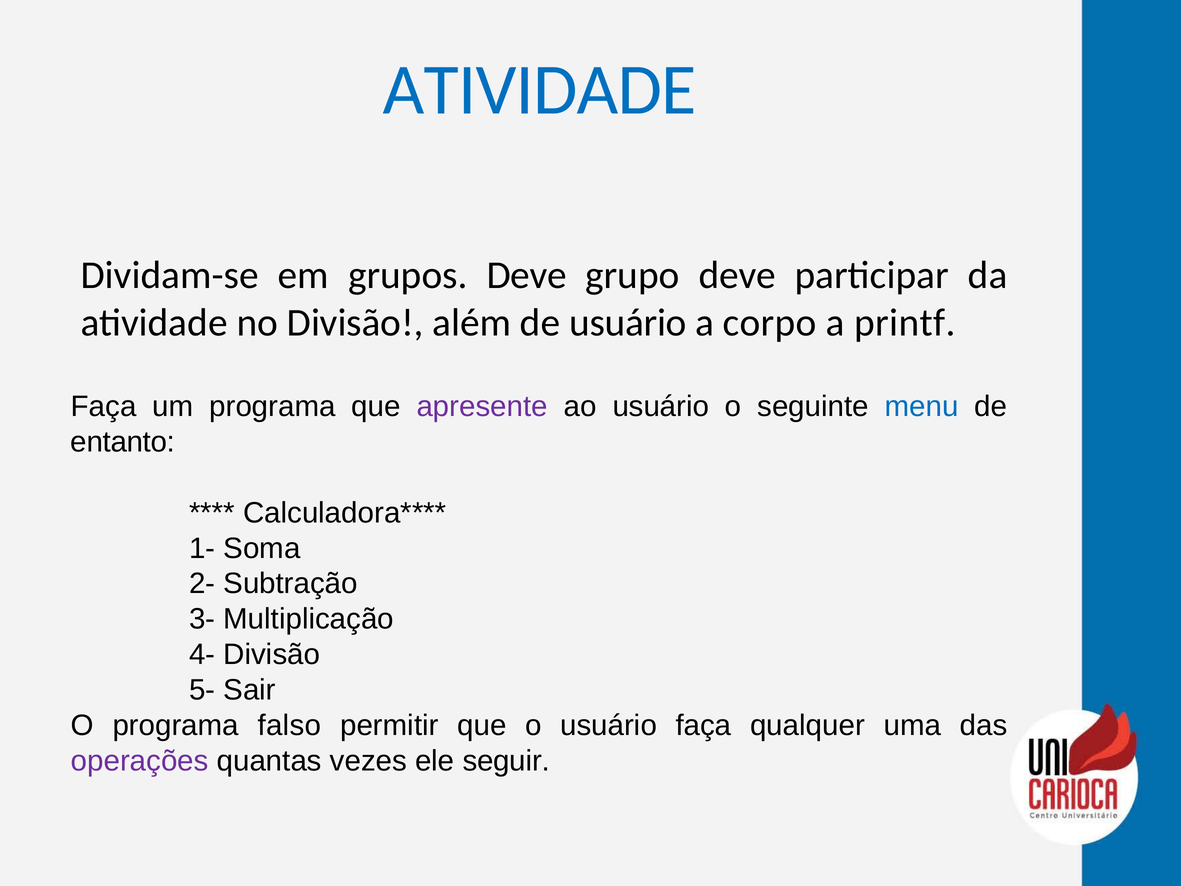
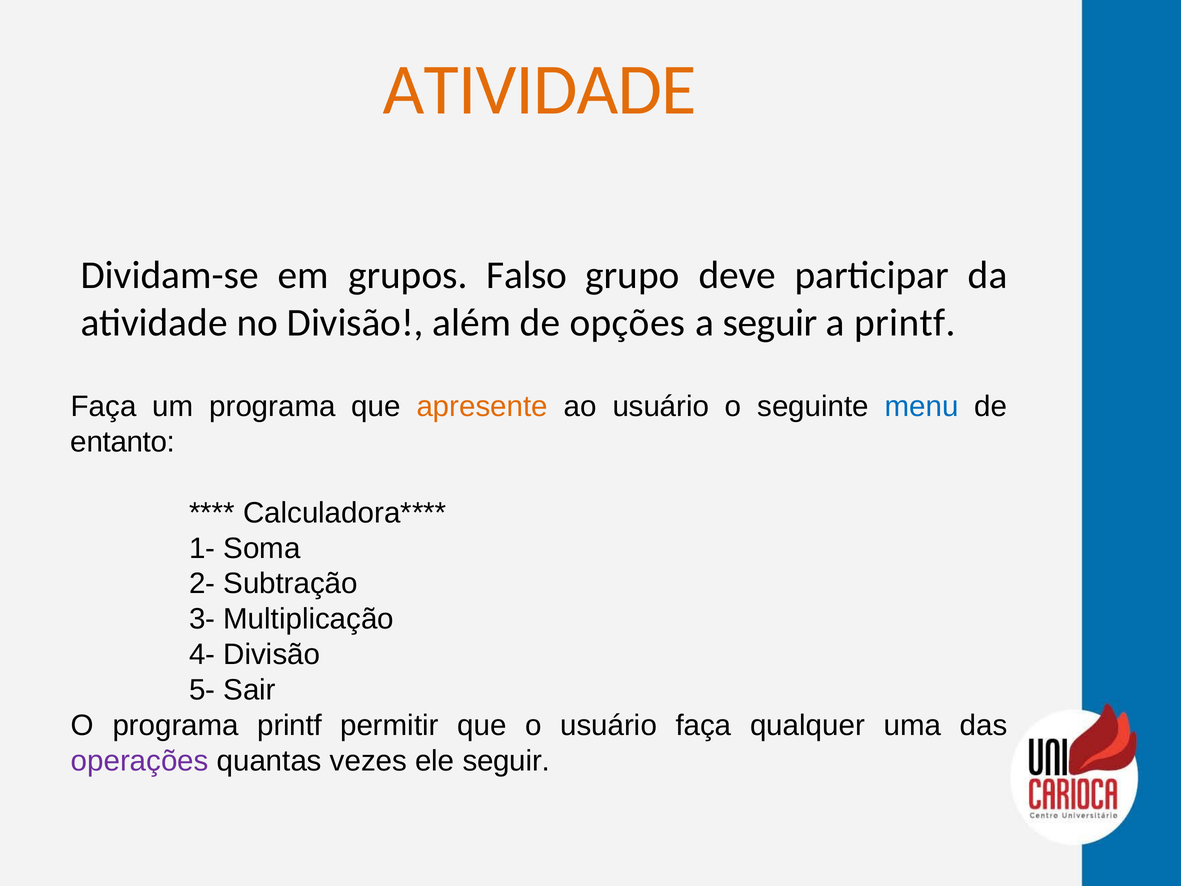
ATIVIDADE at (540, 90) colour: blue -> orange
grupos Deve: Deve -> Falso
de usuário: usuário -> opções
a corpo: corpo -> seguir
apresente colour: purple -> orange
programa falso: falso -> printf
